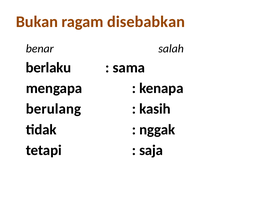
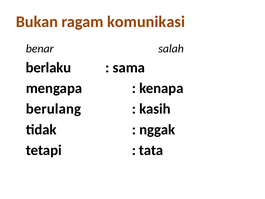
disebabkan: disebabkan -> komunikasi
saja: saja -> tata
